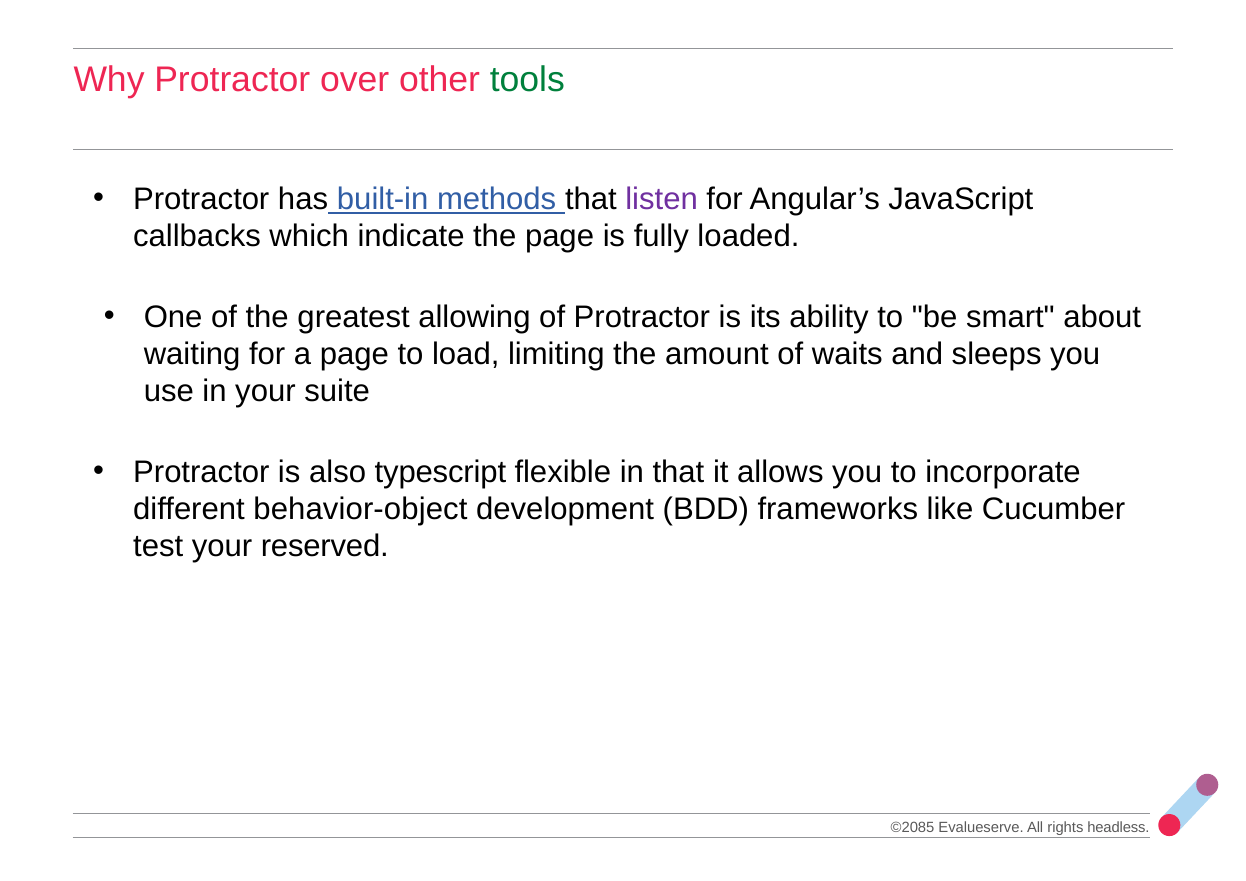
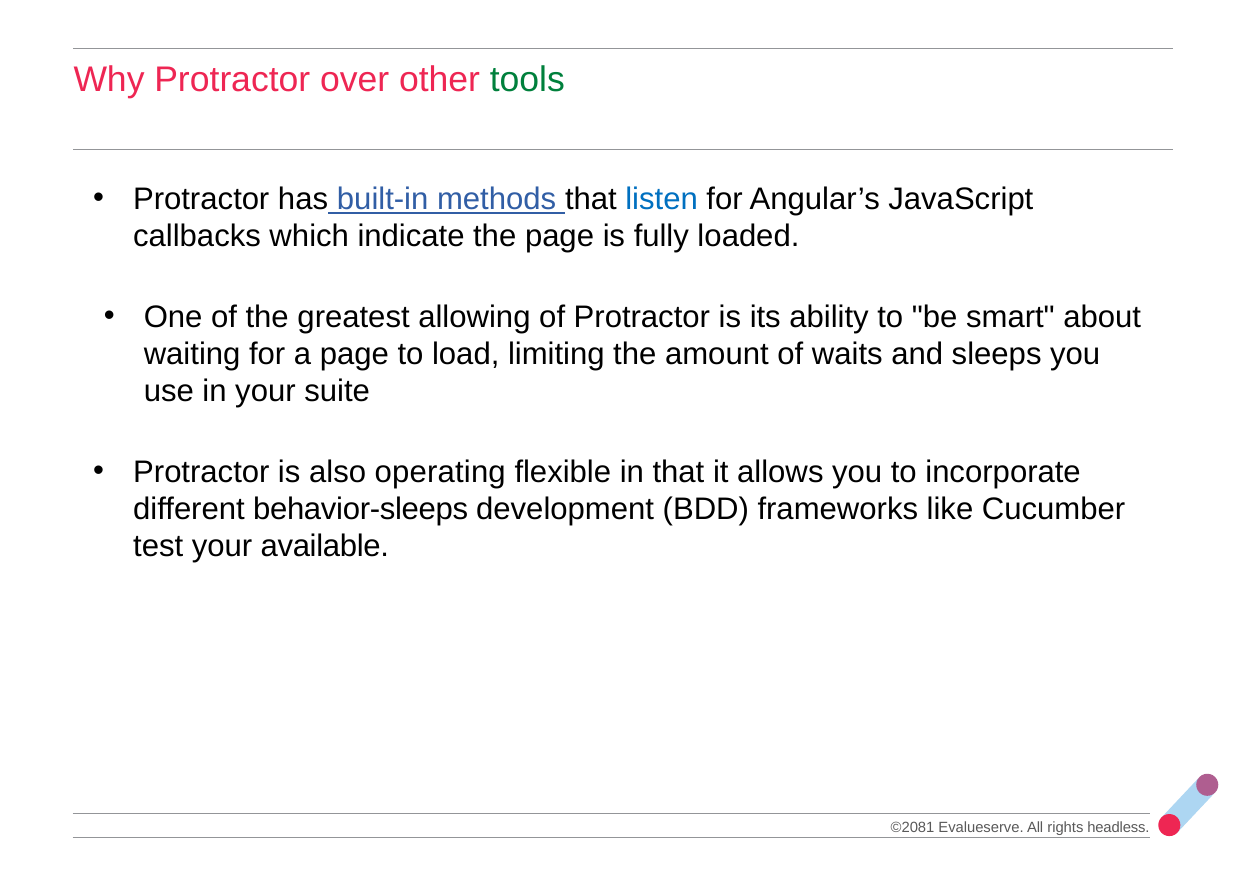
listen colour: purple -> blue
typescript: typescript -> operating
behavior-object: behavior-object -> behavior-sleeps
reserved: reserved -> available
©2085: ©2085 -> ©2081
